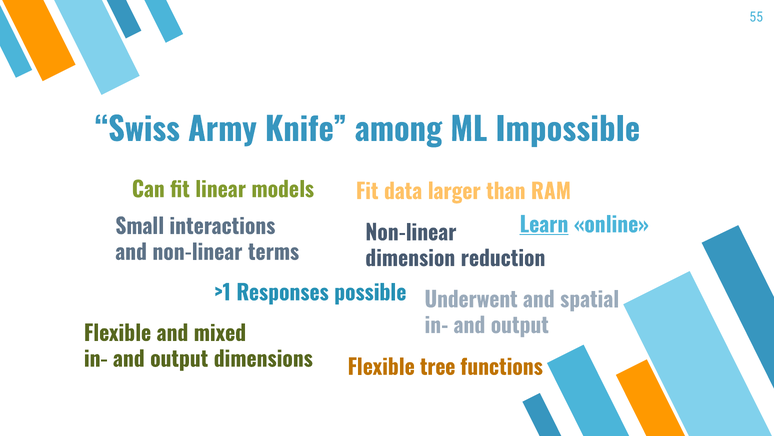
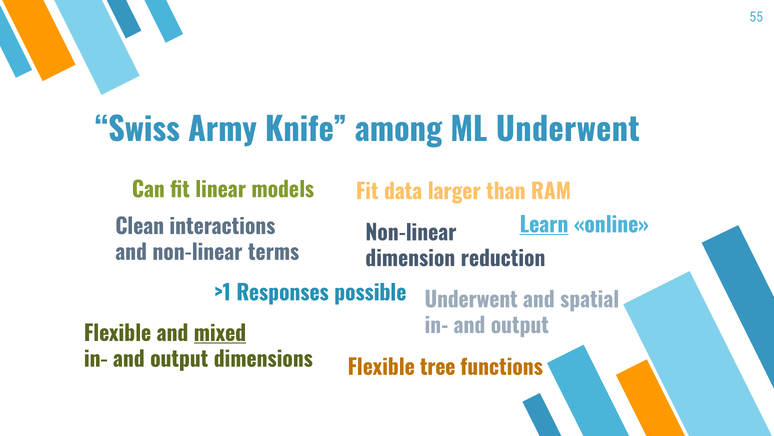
ML Impossible: Impossible -> Underwent
Small: Small -> Clean
mixed underline: none -> present
